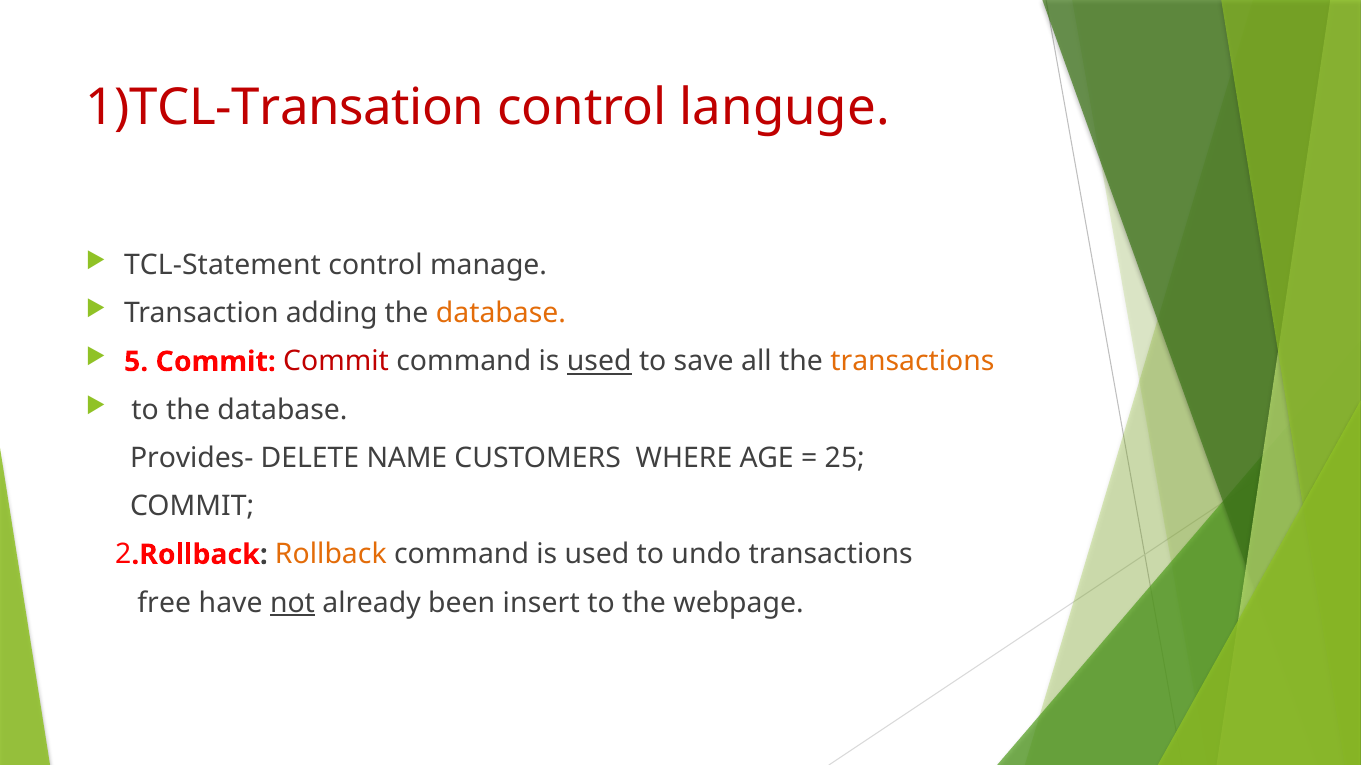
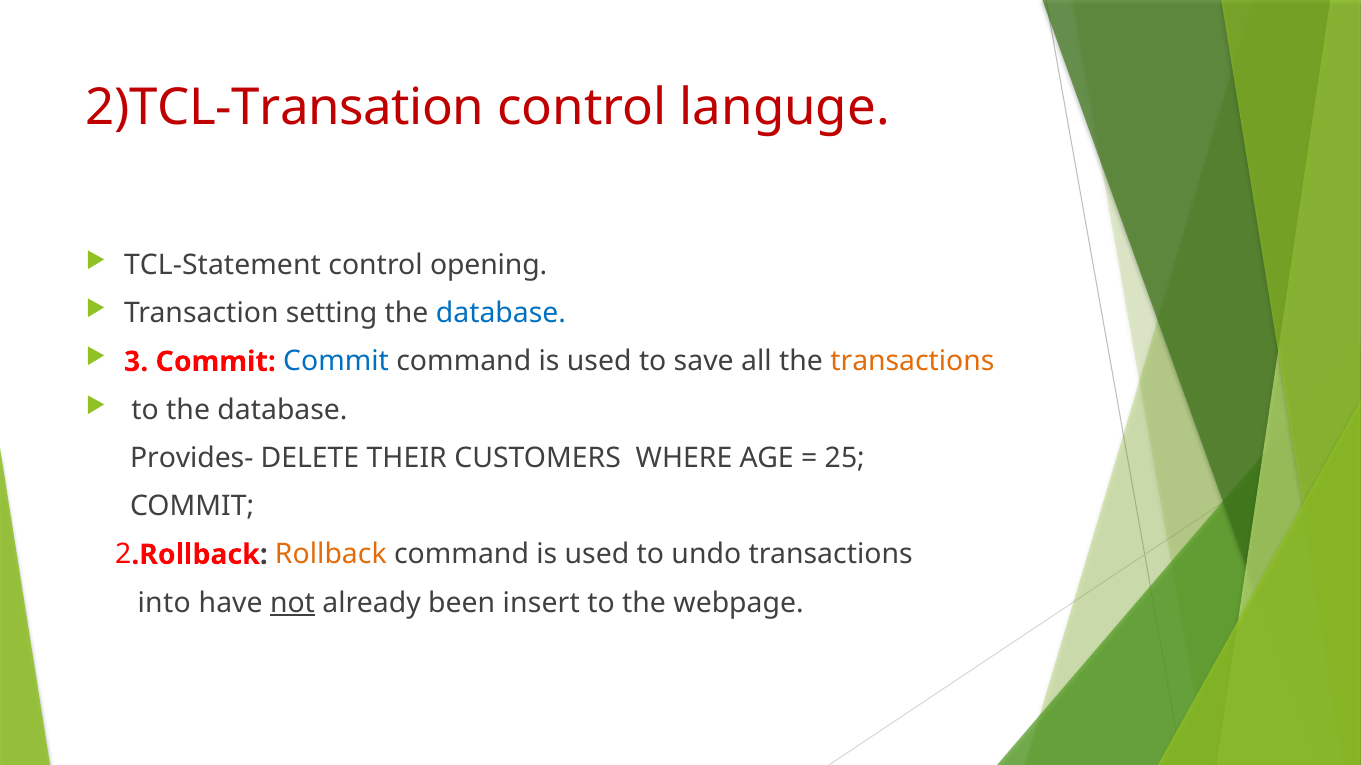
1)TCL-Transation: 1)TCL-Transation -> 2)TCL-Transation
manage: manage -> opening
adding: adding -> setting
database at (501, 314) colour: orange -> blue
5: 5 -> 3
Commit at (336, 362) colour: red -> blue
used at (599, 362) underline: present -> none
NAME: NAME -> THEIR
free: free -> into
